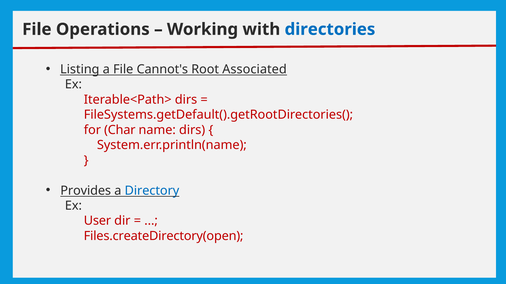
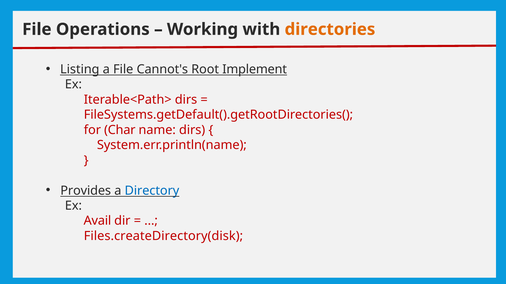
directories colour: blue -> orange
Associated: Associated -> Implement
User: User -> Avail
Files.createDirectory(open: Files.createDirectory(open -> Files.createDirectory(disk
